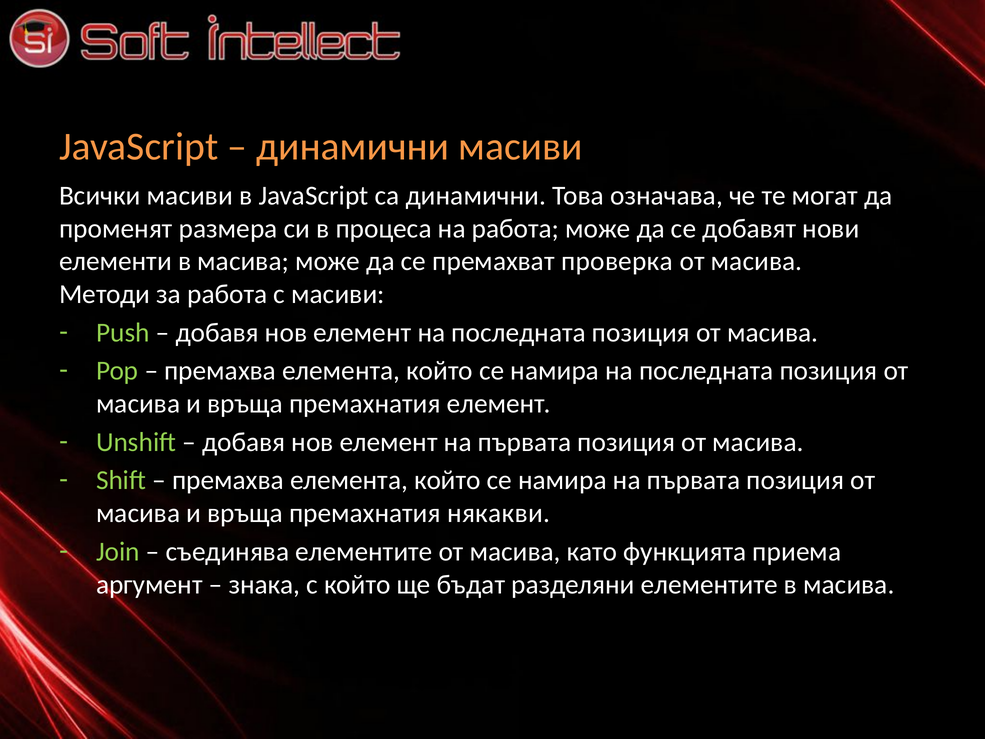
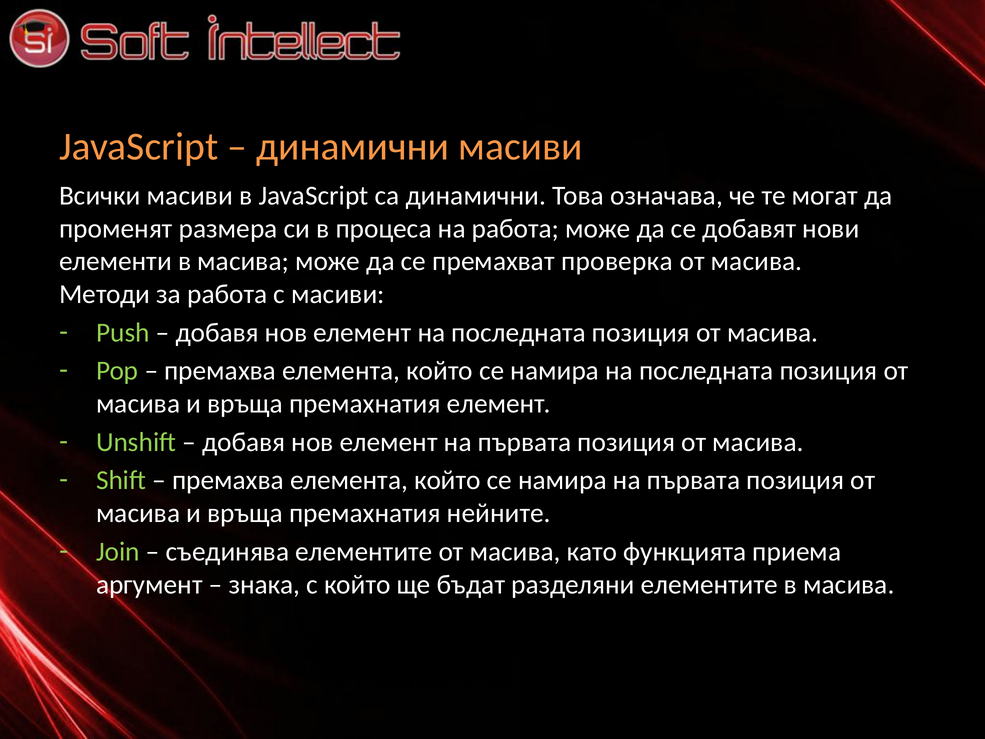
някакви: някакви -> нейните
